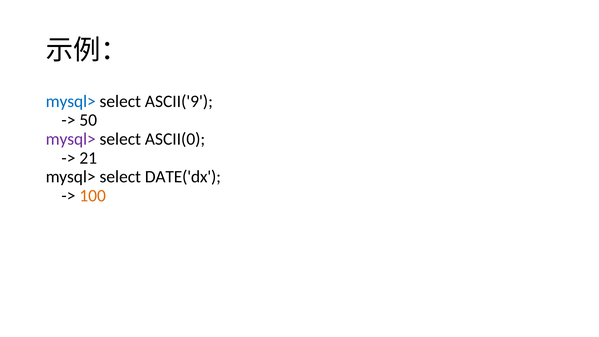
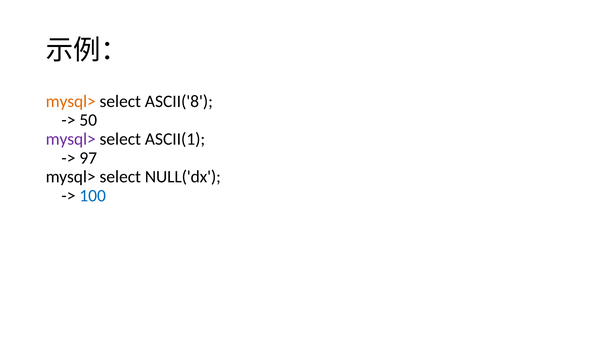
mysql> at (71, 101) colour: blue -> orange
ASCII('9: ASCII('9 -> ASCII('8
ASCII(0: ASCII(0 -> ASCII(1
21: 21 -> 97
DATE('dx: DATE('dx -> NULL('dx
100 colour: orange -> blue
